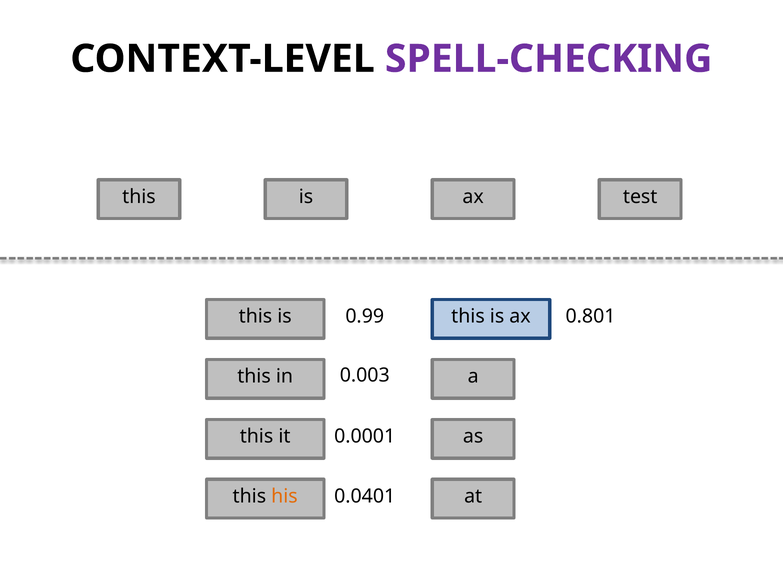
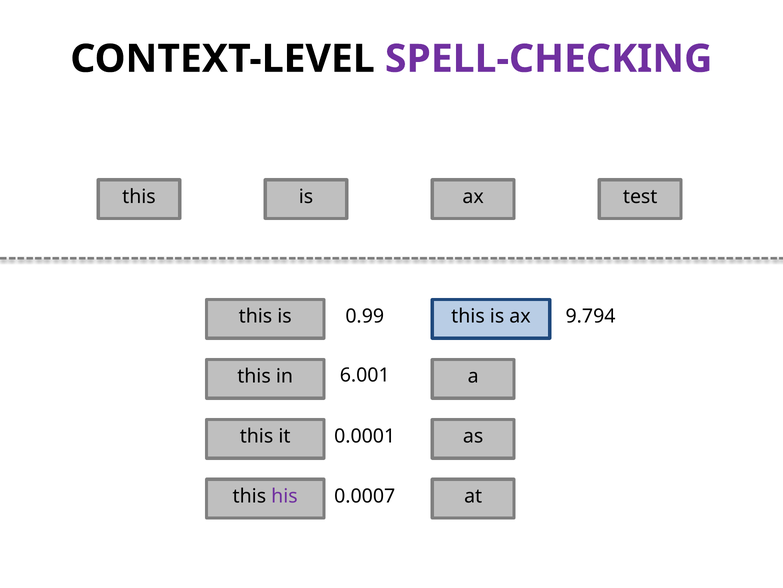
0.801: 0.801 -> 9.794
0.003: 0.003 -> 6.001
his colour: orange -> purple
0.0401: 0.0401 -> 0.0007
